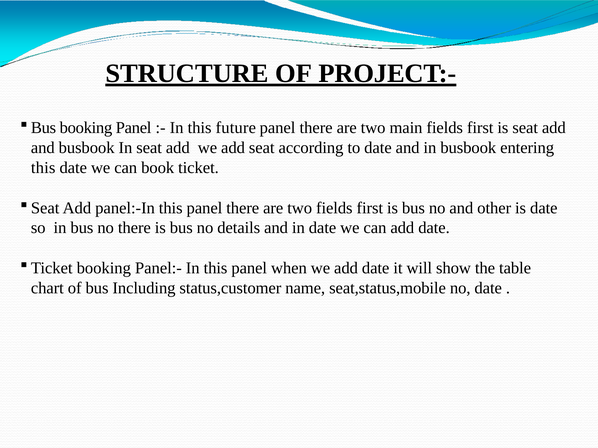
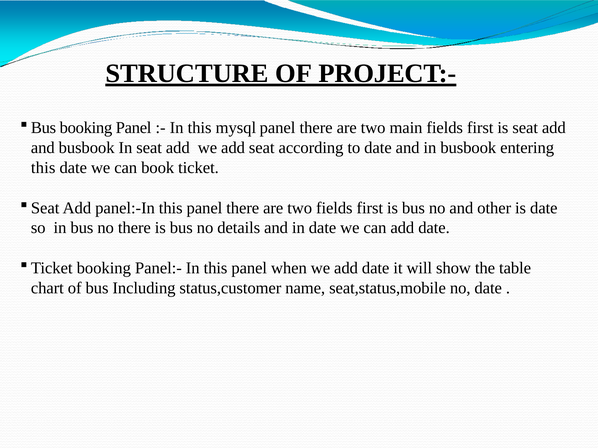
future: future -> mysql
